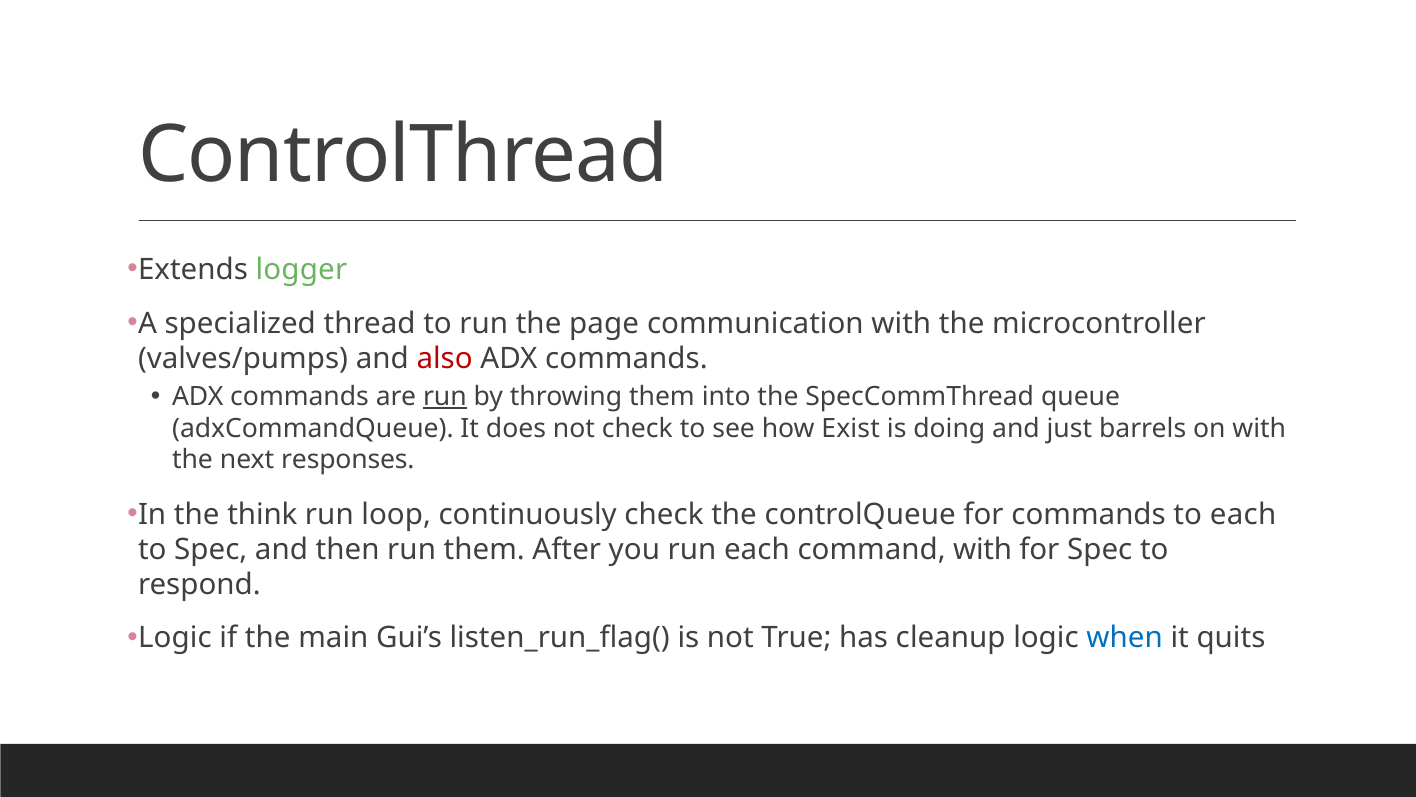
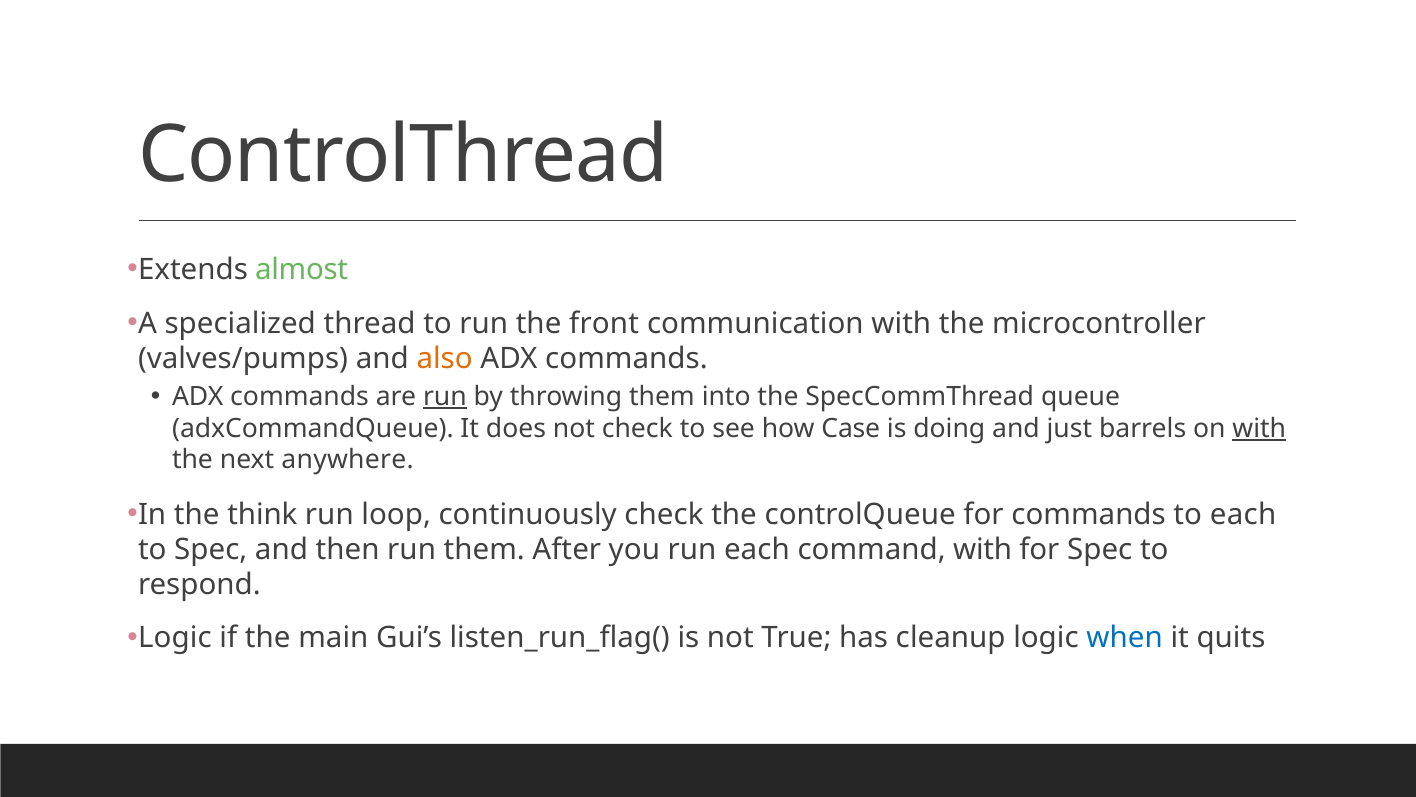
logger: logger -> almost
page: page -> front
also colour: red -> orange
Exist: Exist -> Case
with at (1259, 428) underline: none -> present
responses: responses -> anywhere
